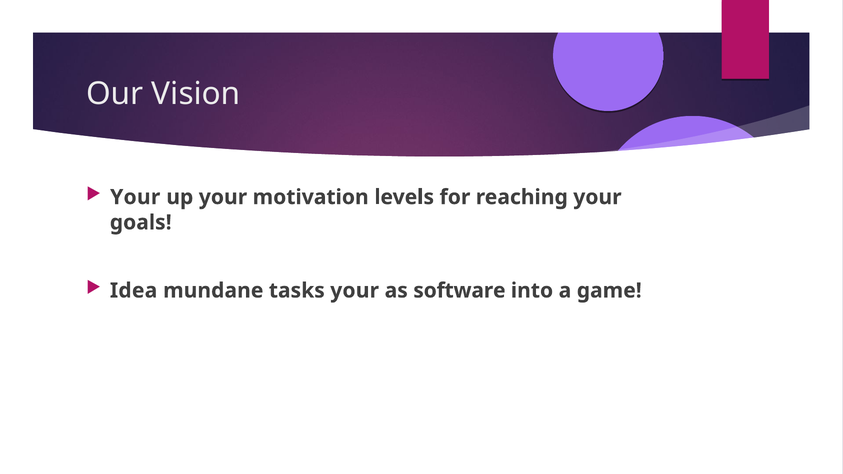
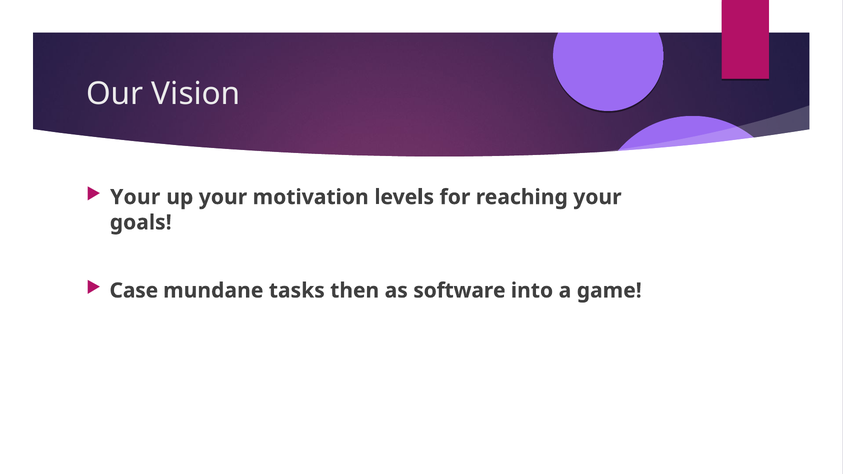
Idea: Idea -> Case
tasks your: your -> then
